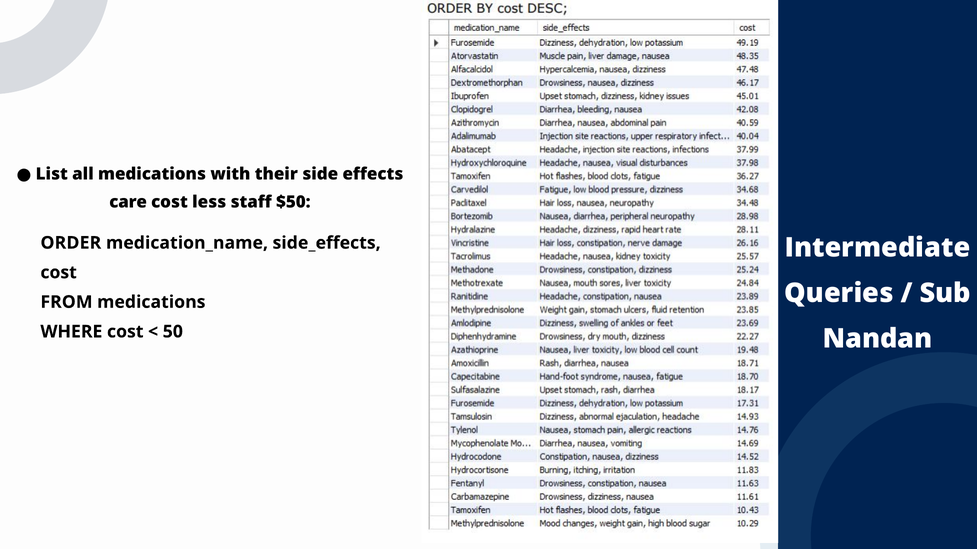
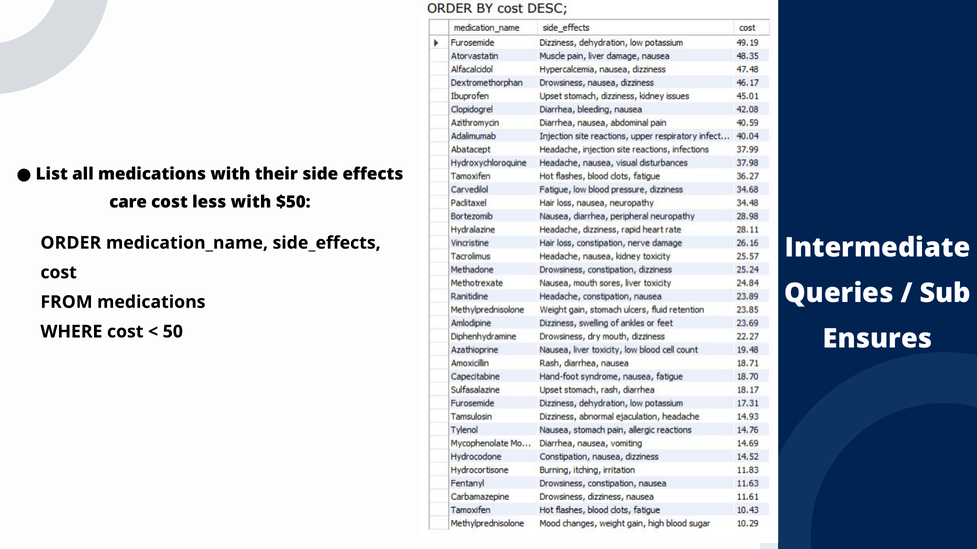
less staff: staff -> with
Nandan: Nandan -> Ensures
